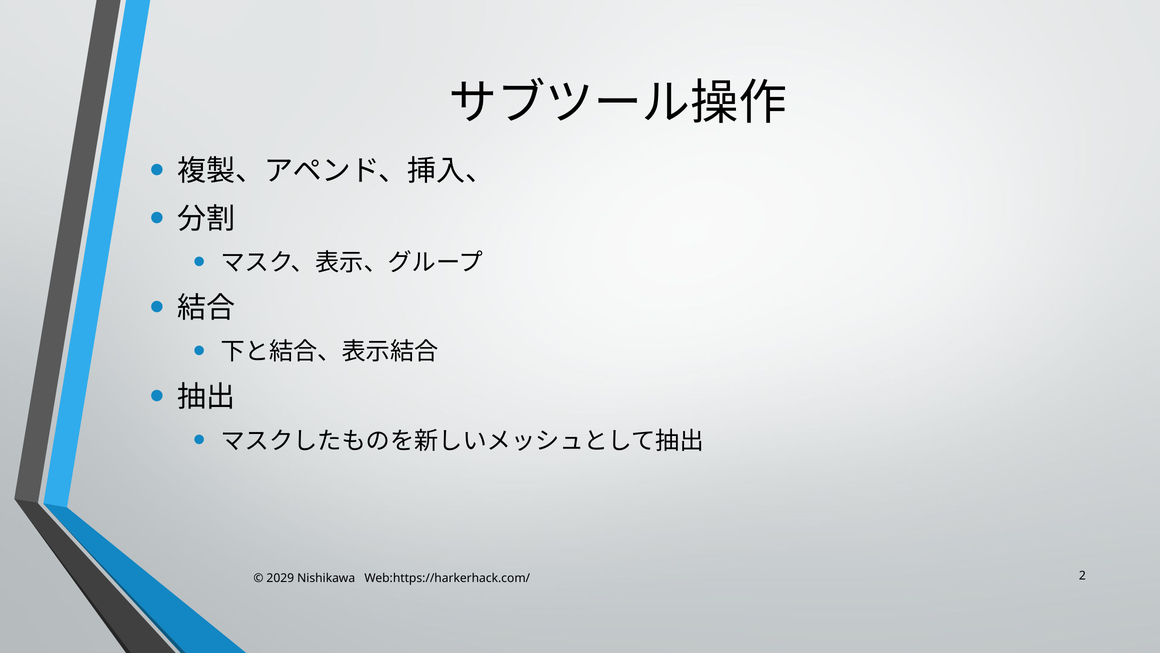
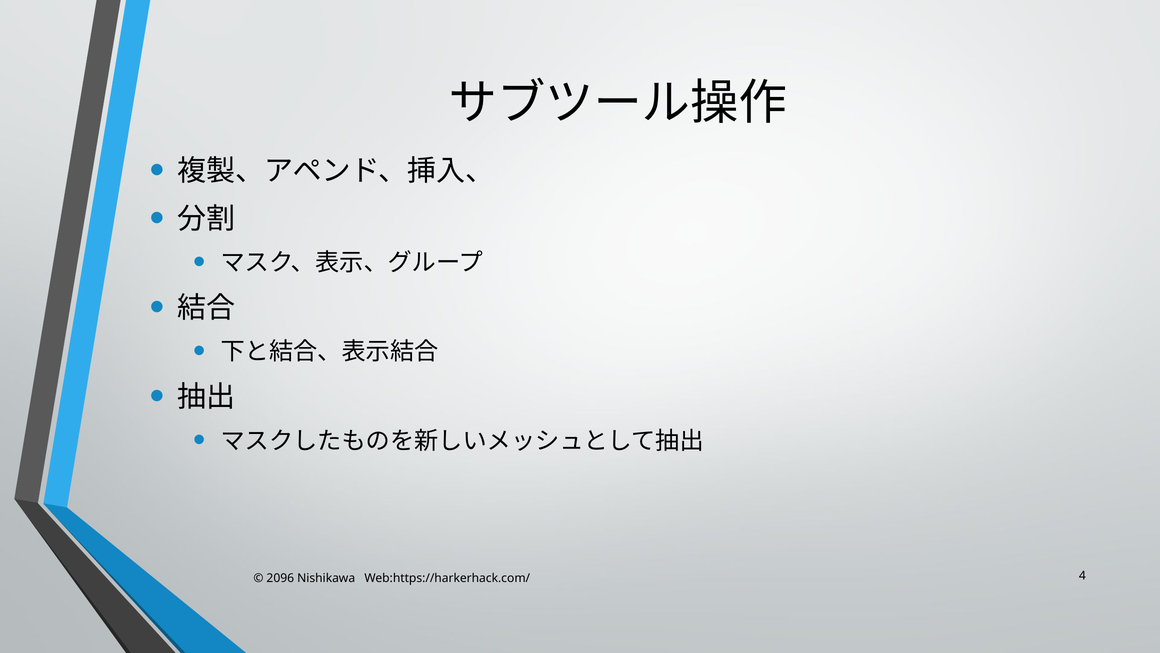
2029: 2029 -> 2096
2: 2 -> 4
